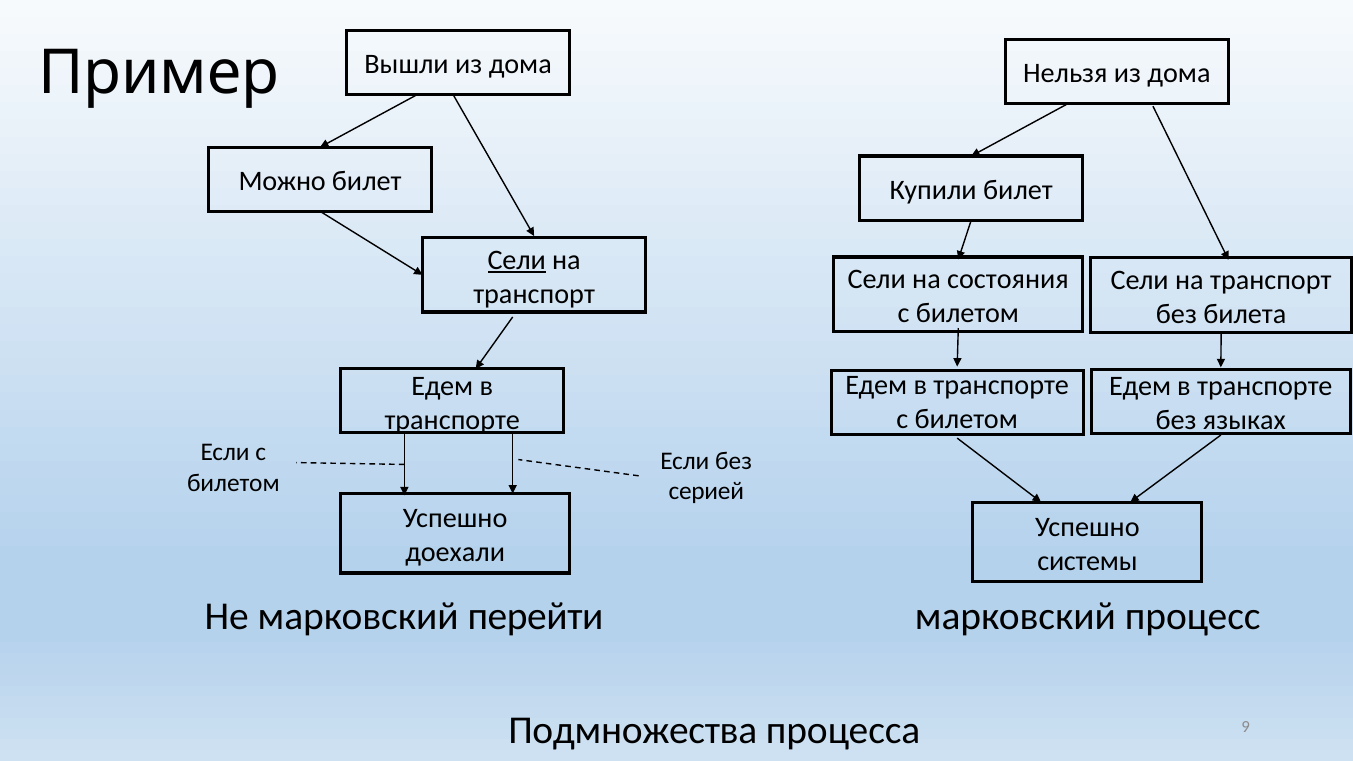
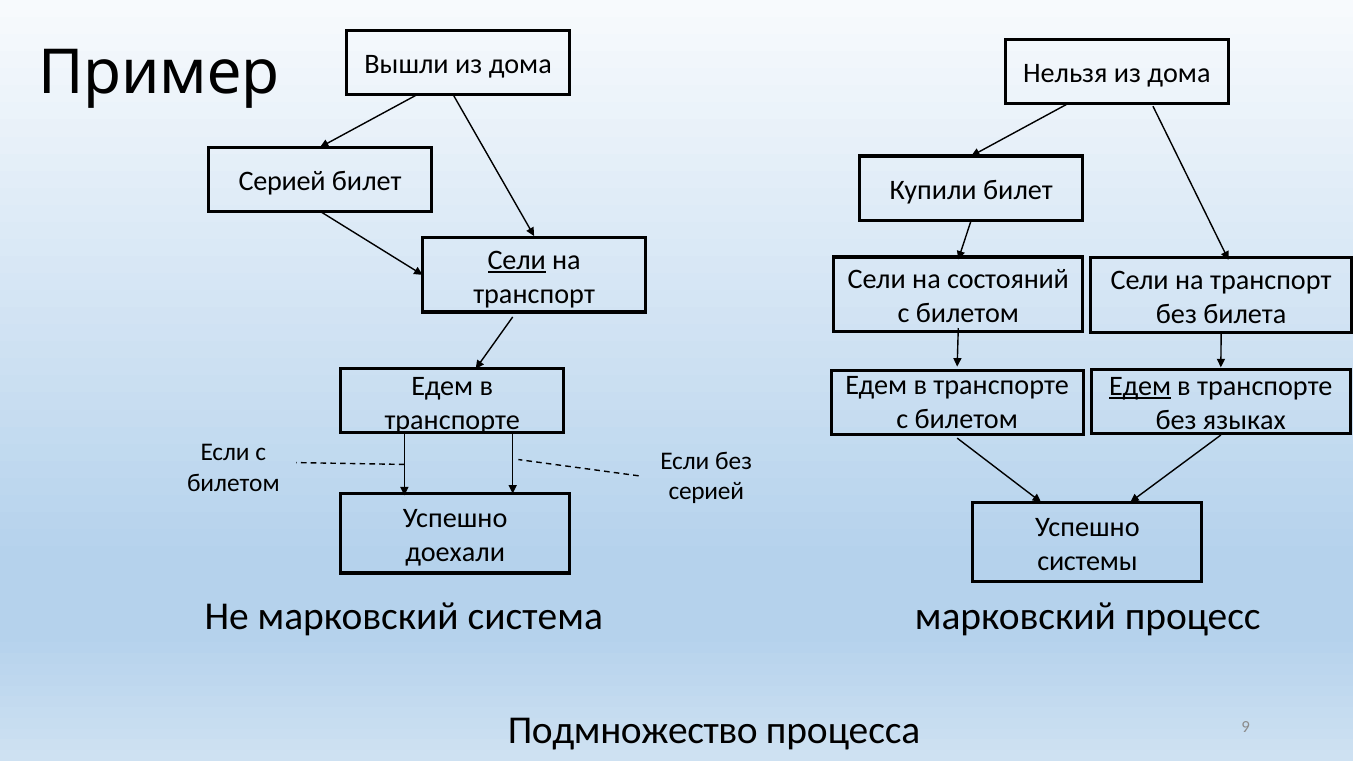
Можно at (282, 181): Можно -> Серией
состояния: состояния -> состояний
Едем at (1140, 386) underline: none -> present
перейти: перейти -> система
Подмножества: Подмножества -> Подмножество
